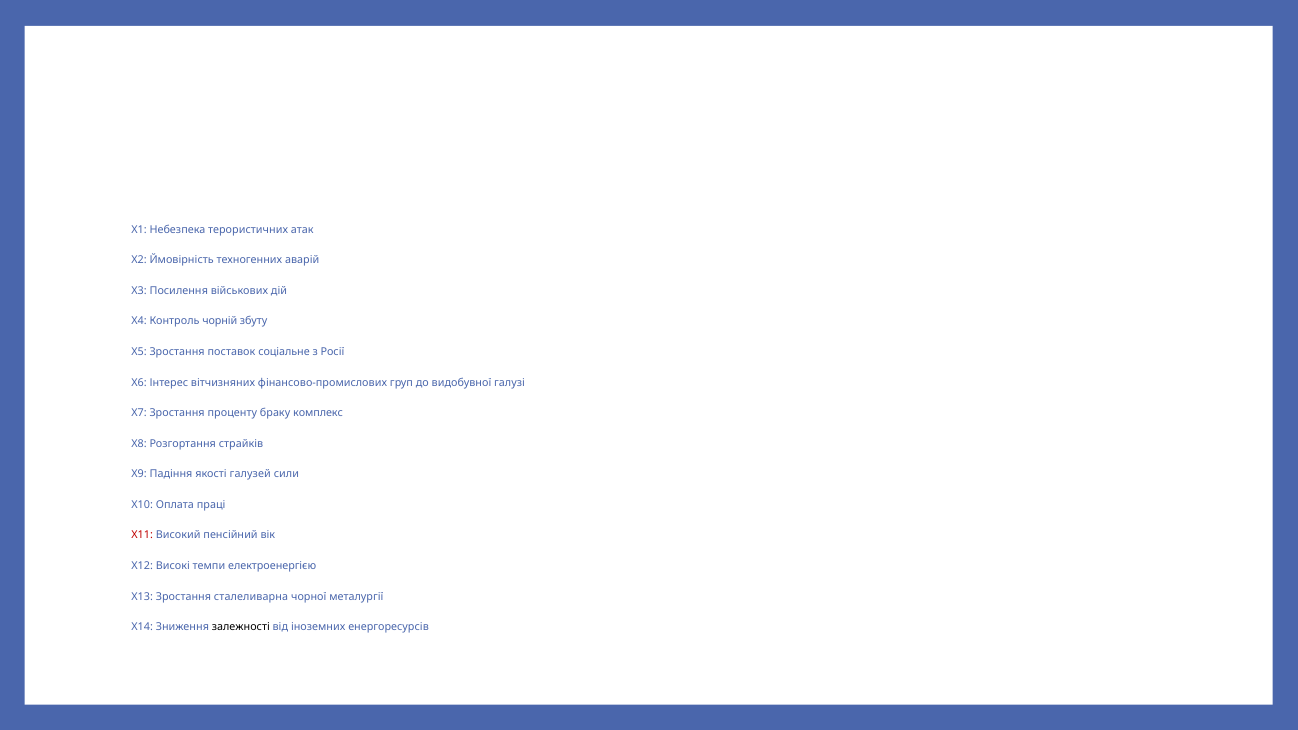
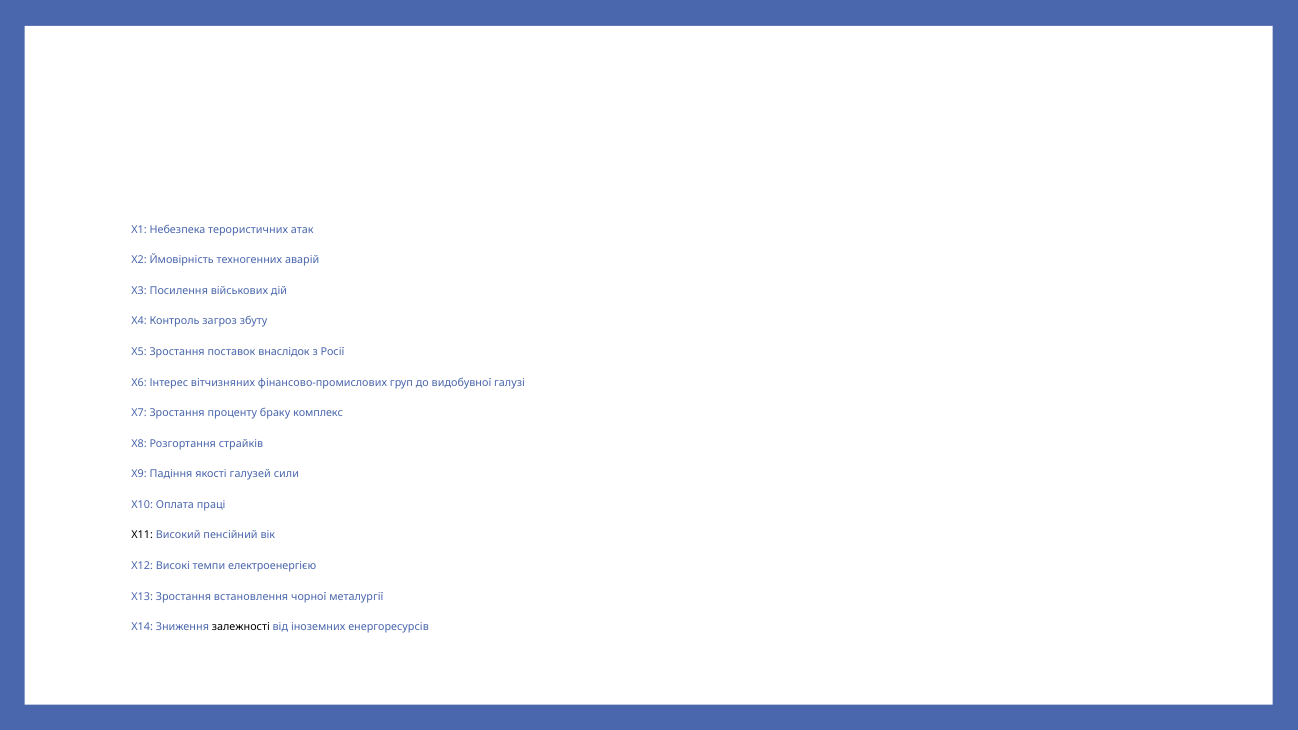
чорній: чорній -> загроз
соціальне: соціальне -> внаслідок
X11 colour: red -> black
сталеливарна: сталеливарна -> встановлення
